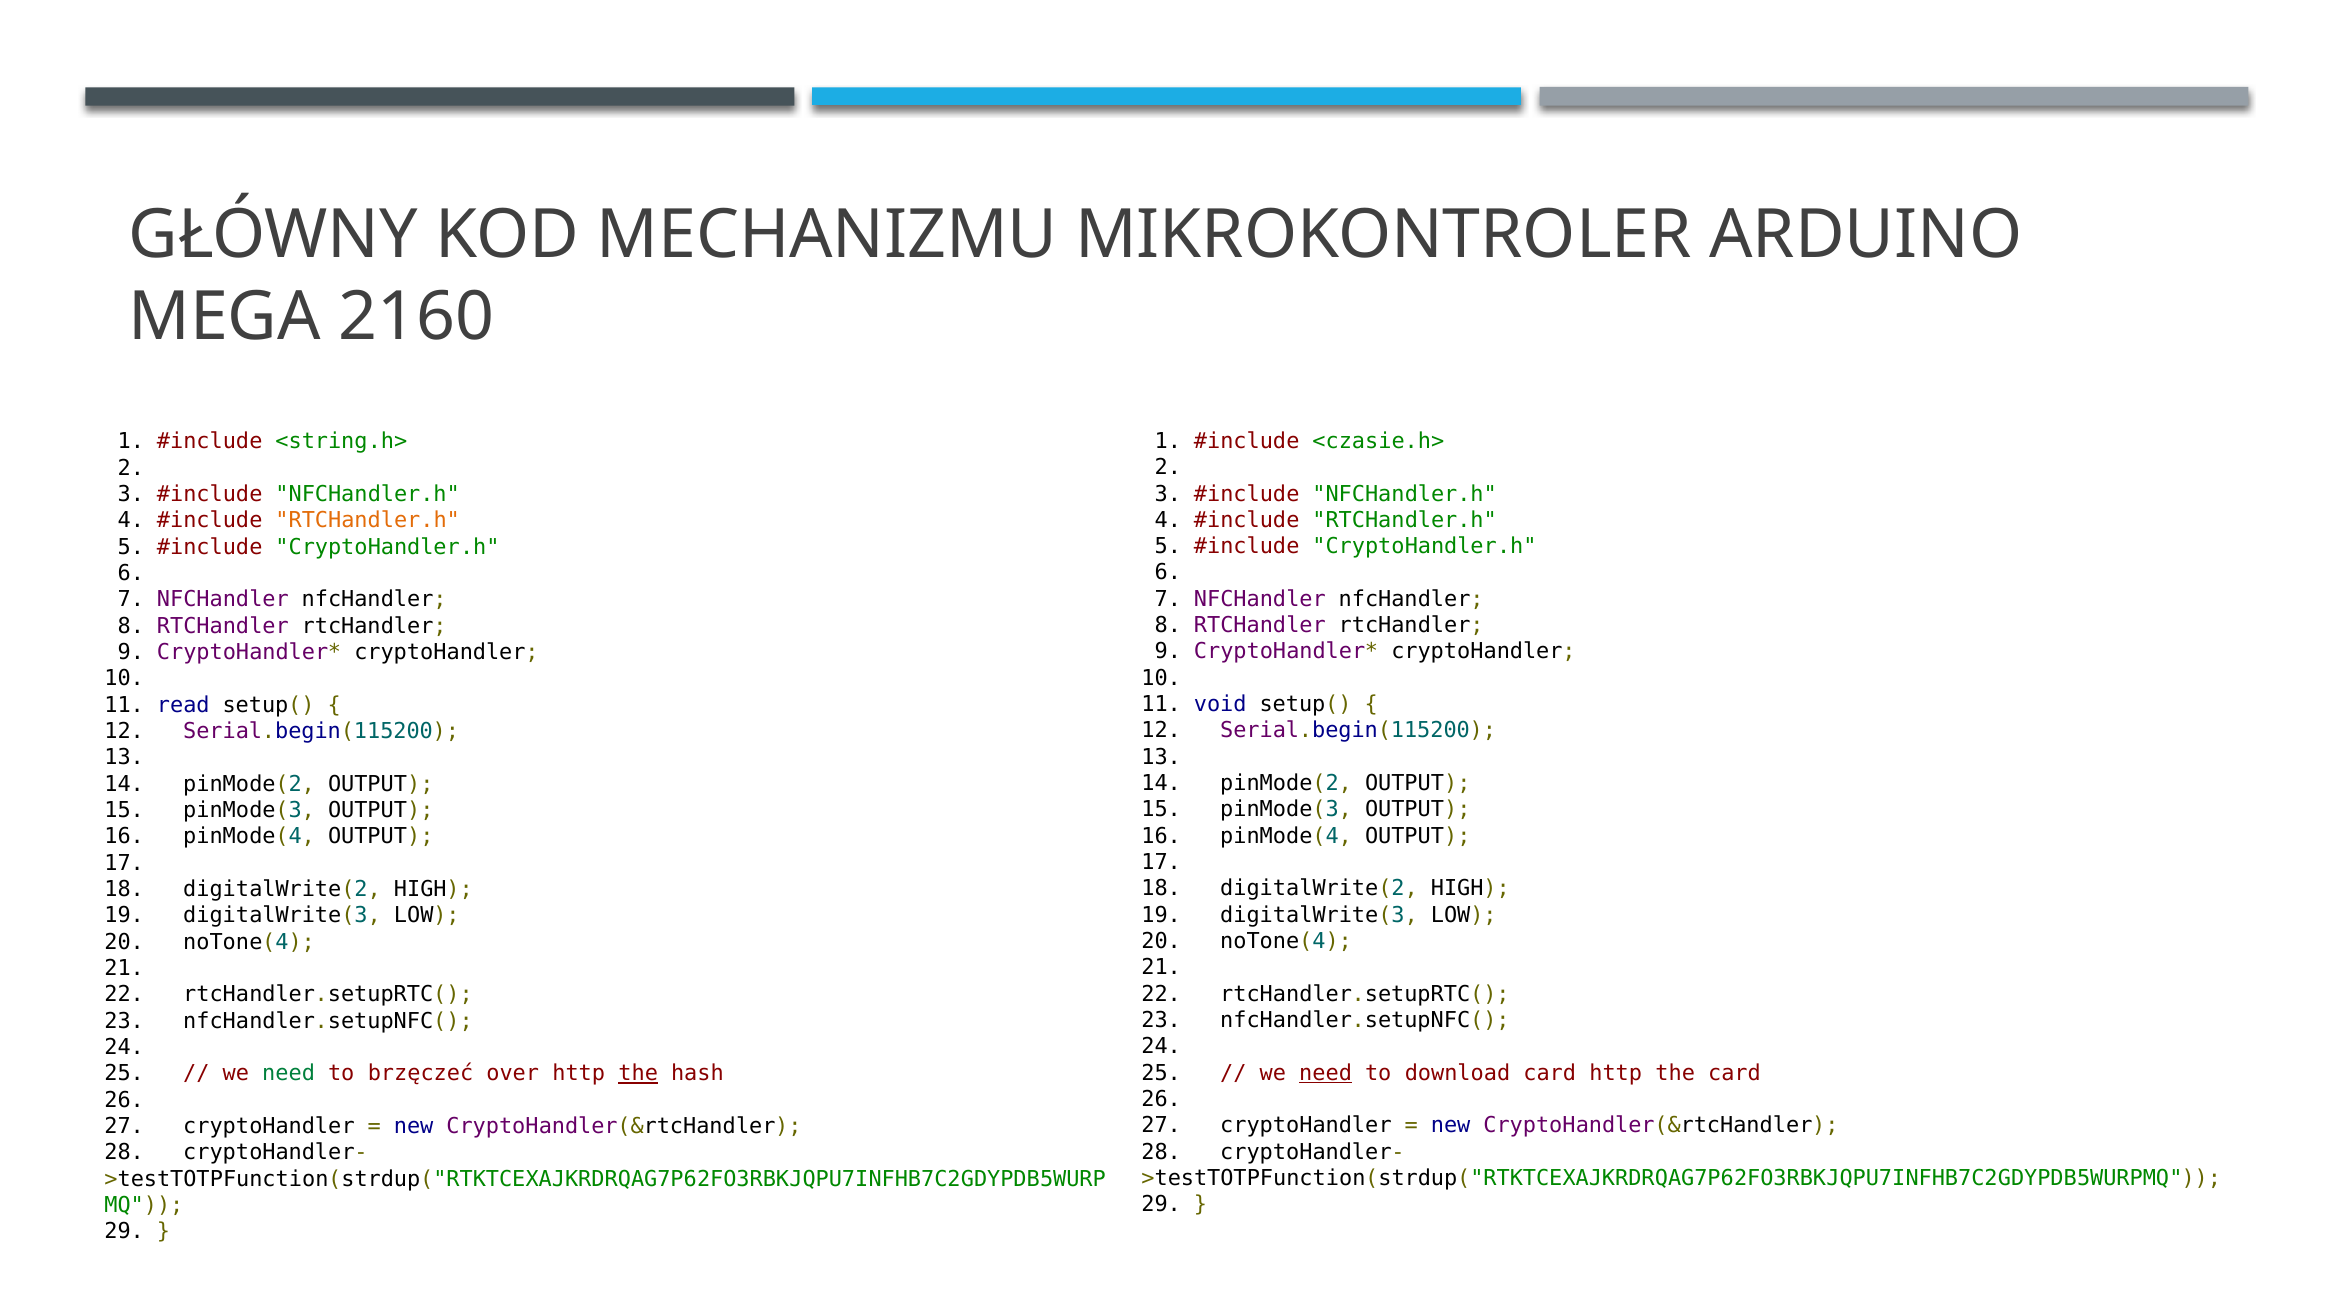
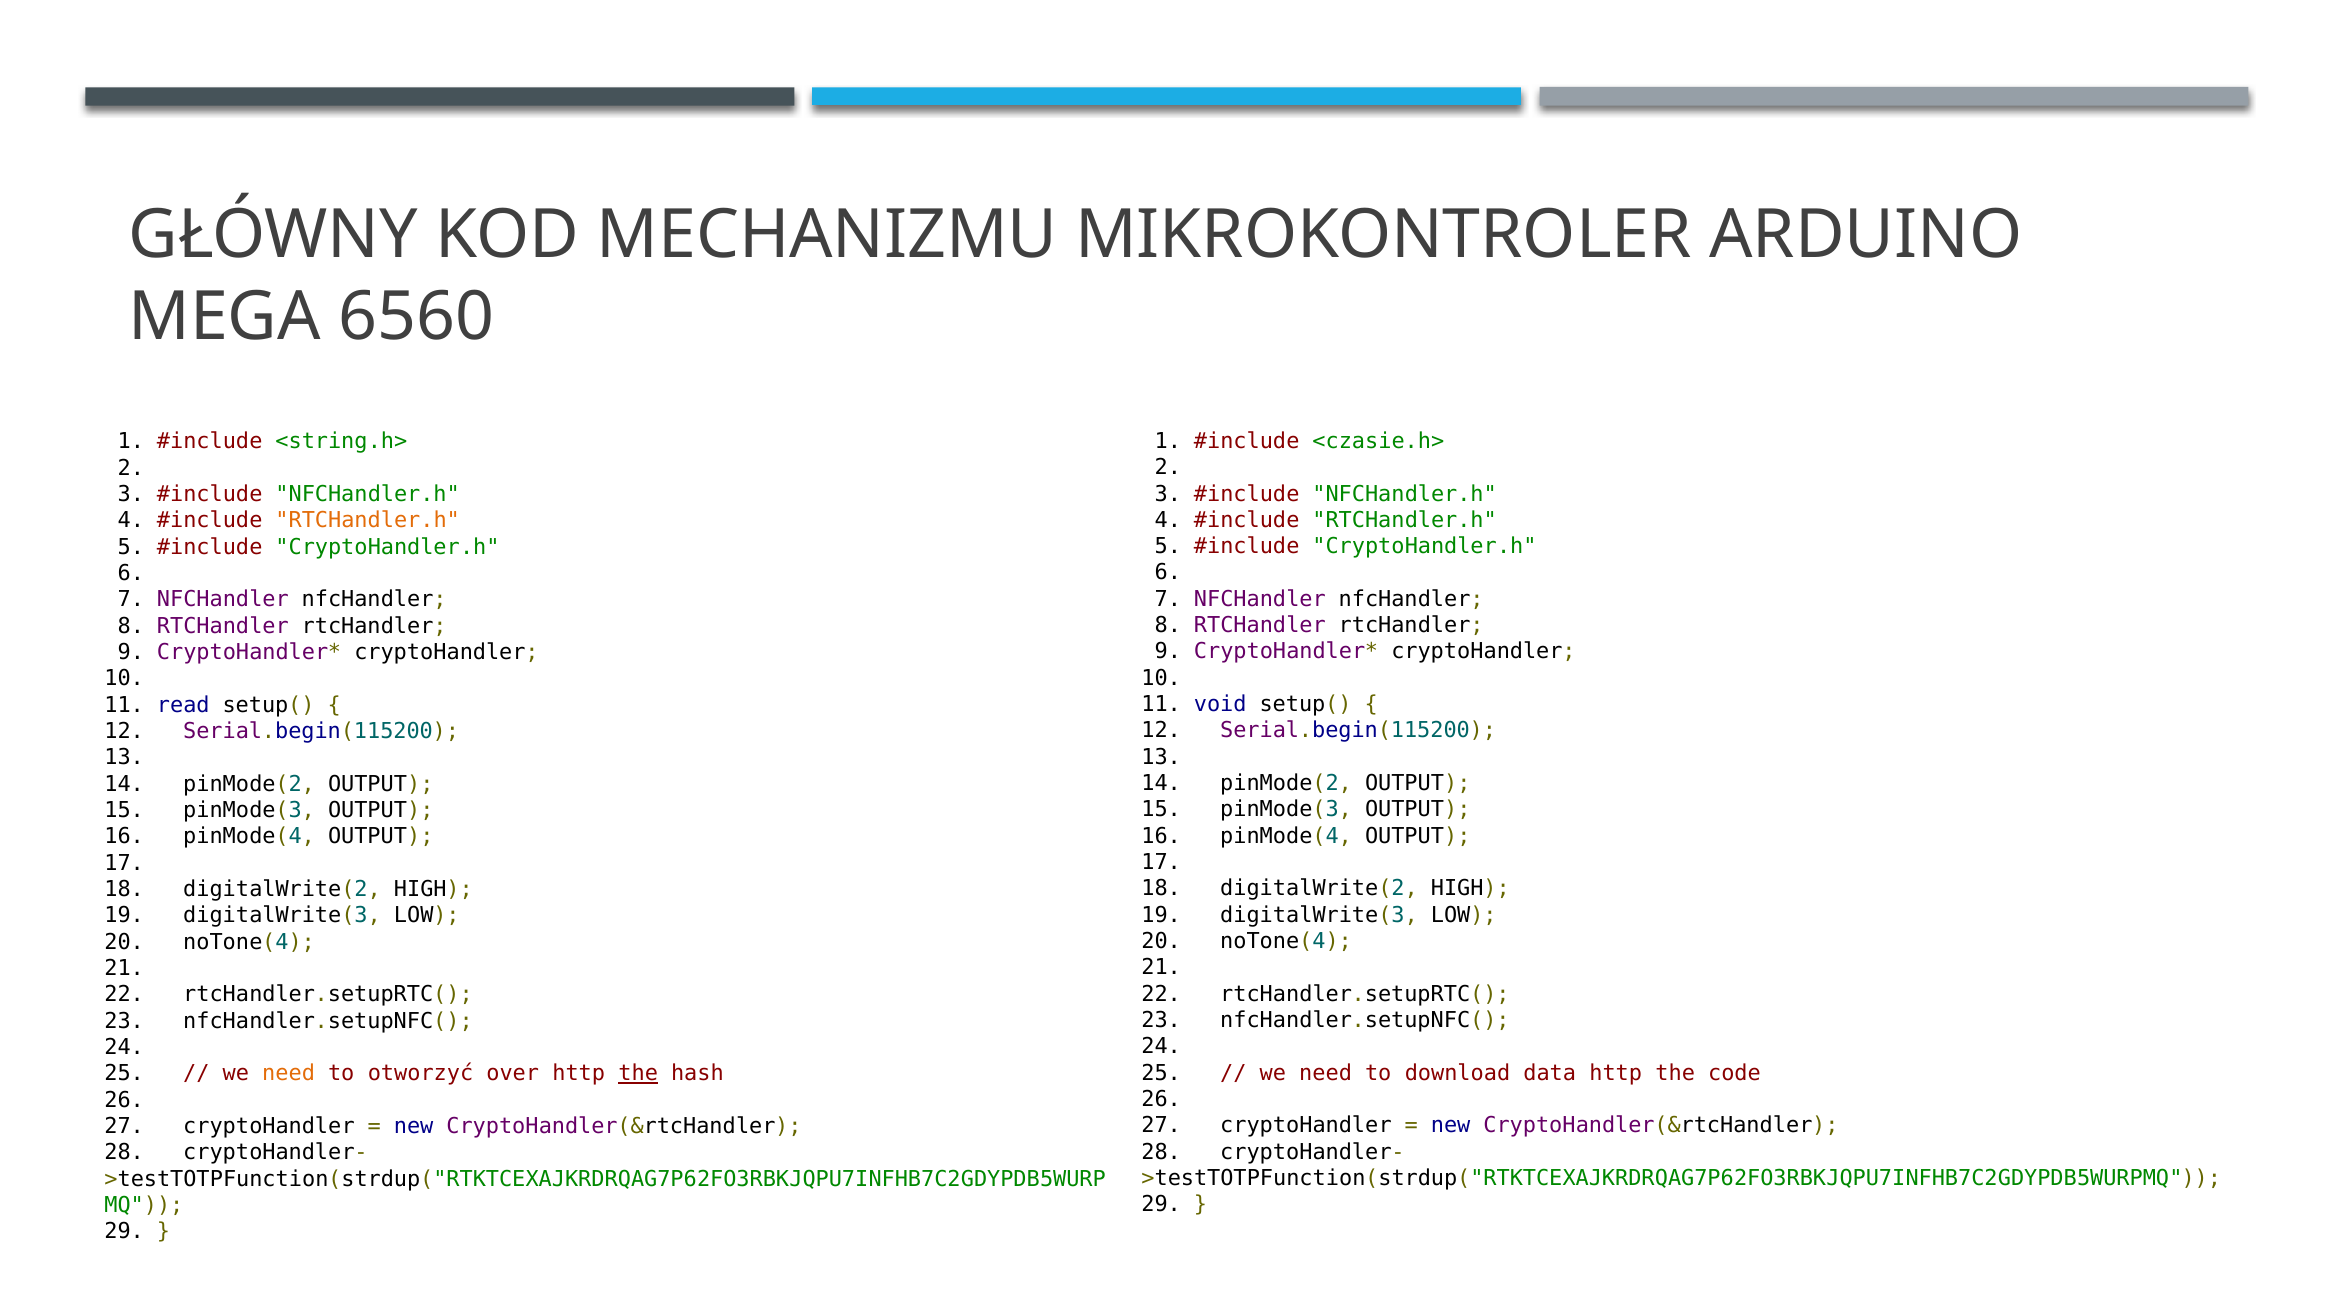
2160: 2160 -> 6560
need at (1326, 1073) underline: present -> none
download card: card -> data
the card: card -> code
need at (289, 1073) colour: green -> orange
brzęczeć: brzęczeć -> otworzyć
